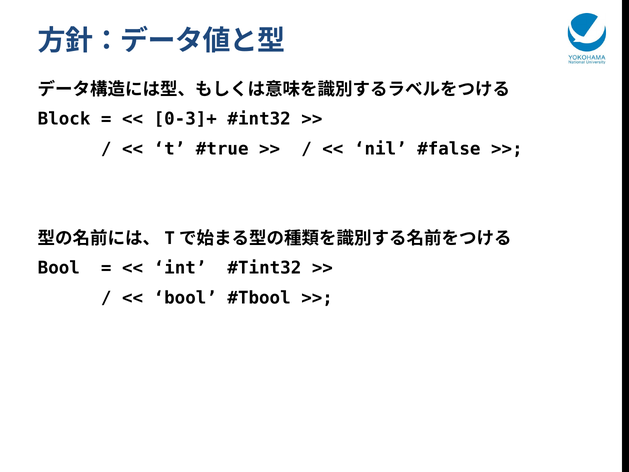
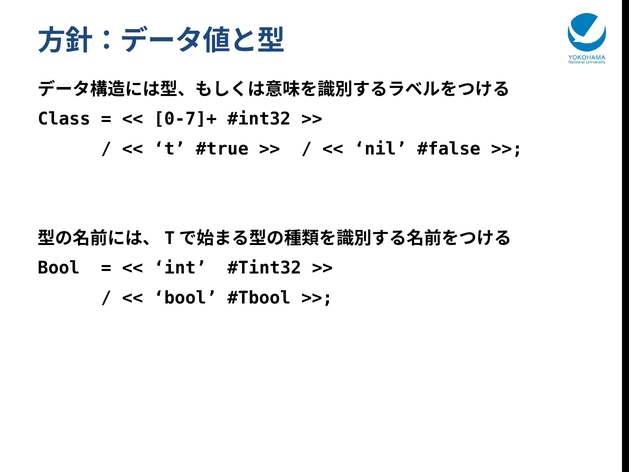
Block: Block -> Class
0-3]+: 0-3]+ -> 0-7]+
